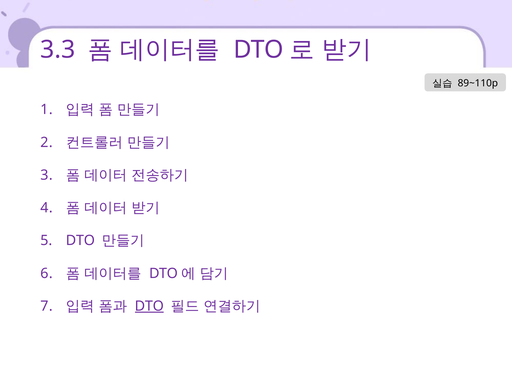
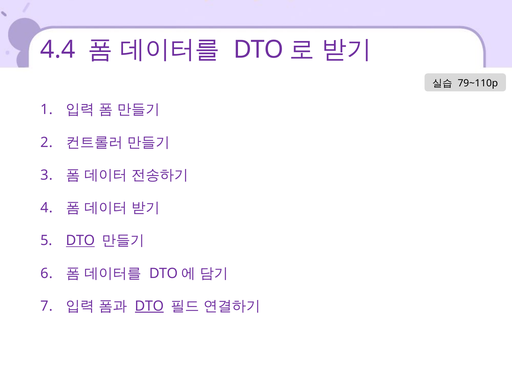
3.3: 3.3 -> 4.4
89~110p: 89~110p -> 79~110p
DTO at (80, 241) underline: none -> present
